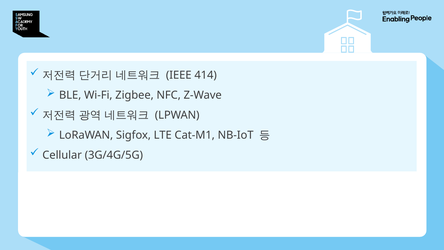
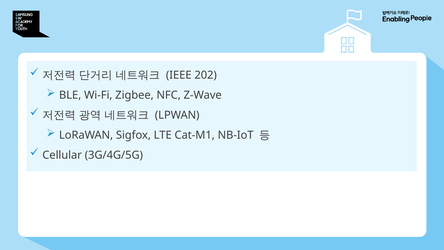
414: 414 -> 202
